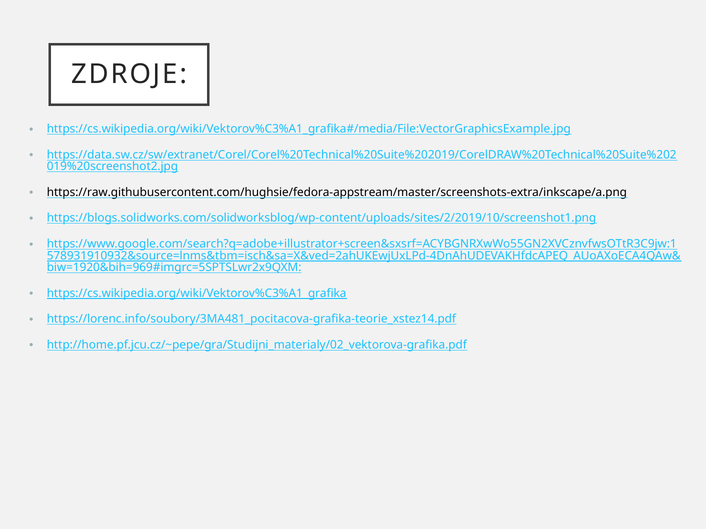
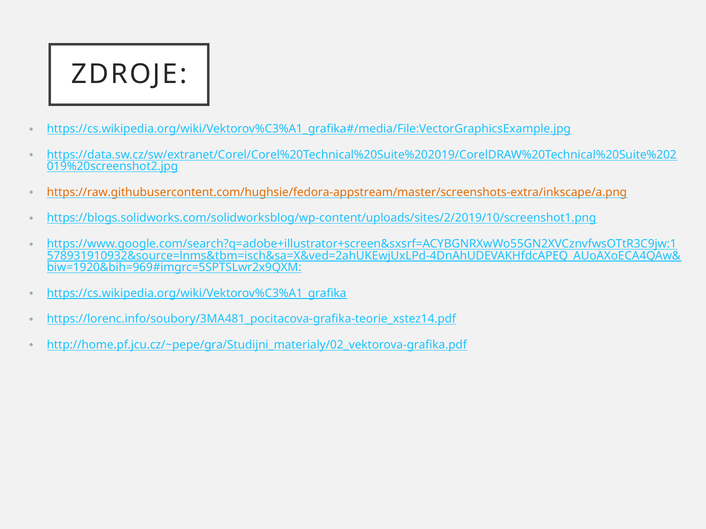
https://raw.githubusercontent.com/hughsie/fedora-appstream/master/screenshots-extra/inkscape/a.png colour: black -> orange
